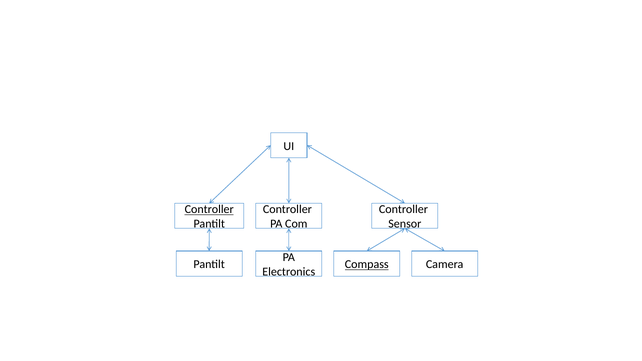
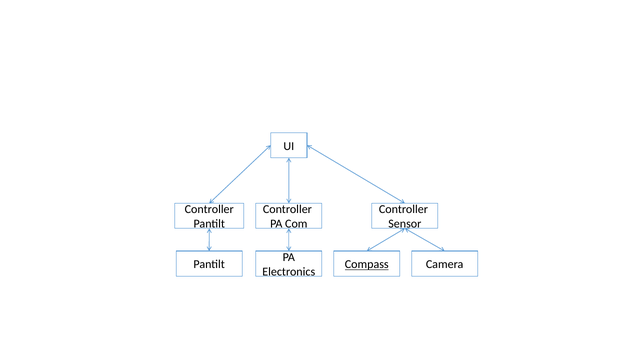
Controller at (209, 210) underline: present -> none
